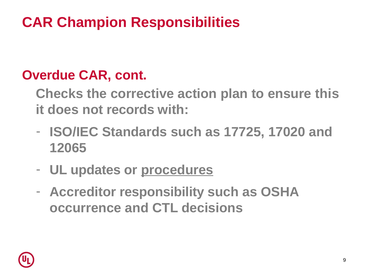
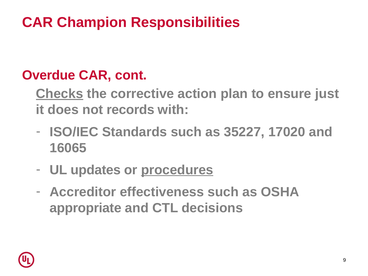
Checks underline: none -> present
this: this -> just
17725: 17725 -> 35227
12065: 12065 -> 16065
responsibility: responsibility -> effectiveness
occurrence: occurrence -> appropriate
